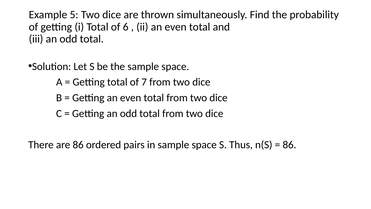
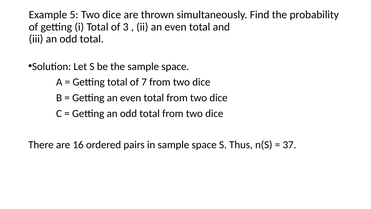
6: 6 -> 3
are 86: 86 -> 16
86 at (289, 145): 86 -> 37
